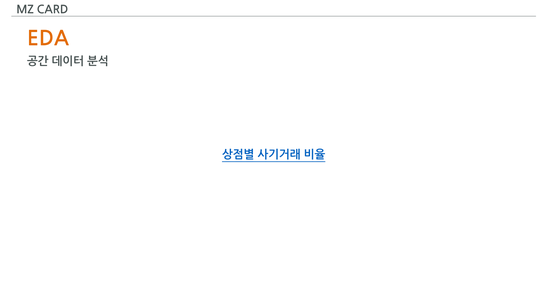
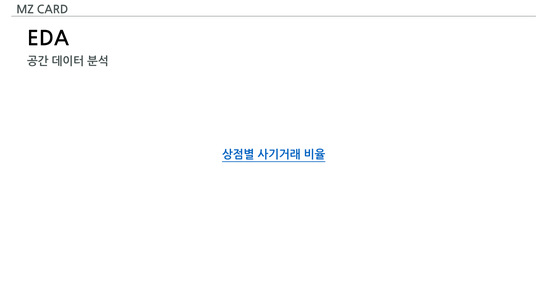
EDA colour: orange -> black
